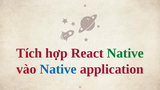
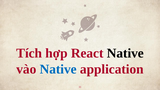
Native at (125, 53) colour: green -> black
